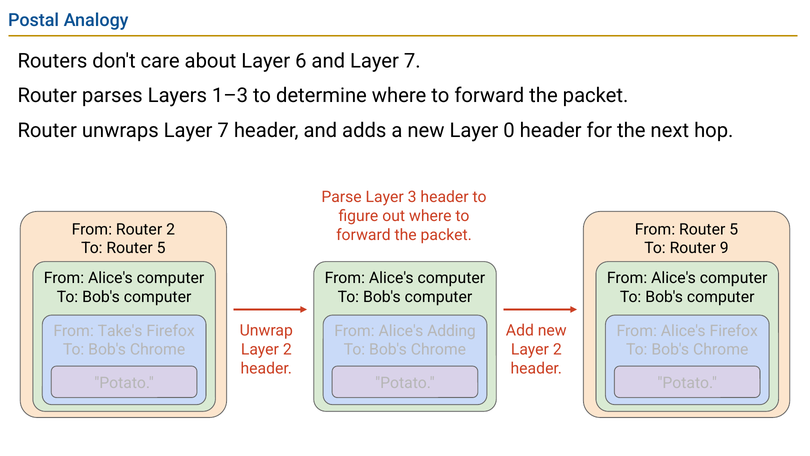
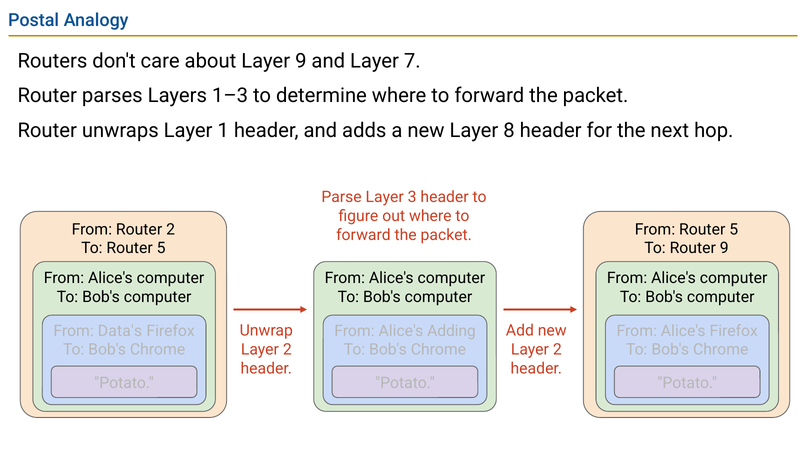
Layer 6: 6 -> 9
unwraps Layer 7: 7 -> 1
0: 0 -> 8
Take's: Take's -> Data's
